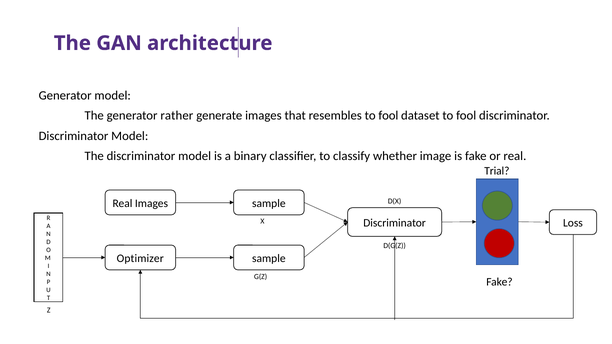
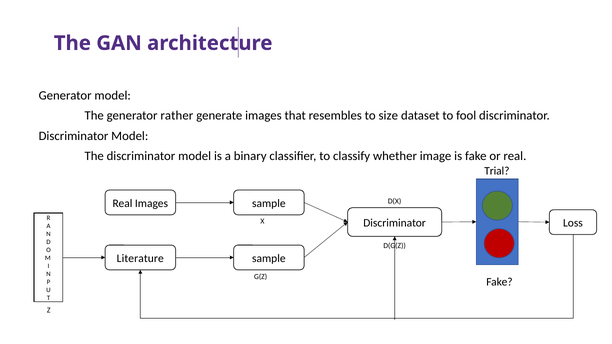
resembles to fool: fool -> size
Optimizer: Optimizer -> Literature
